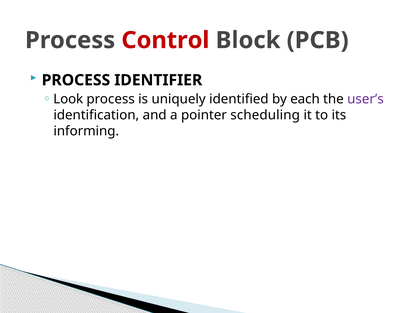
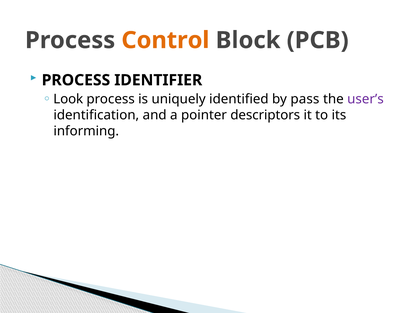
Control colour: red -> orange
each: each -> pass
scheduling: scheduling -> descriptors
